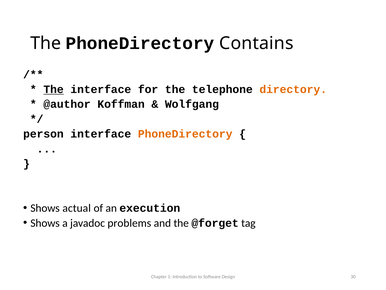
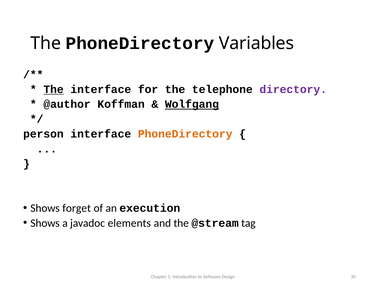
Contains: Contains -> Variables
directory colour: orange -> purple
Wolfgang underline: none -> present
actual: actual -> forget
problems: problems -> elements
@forget: @forget -> @stream
